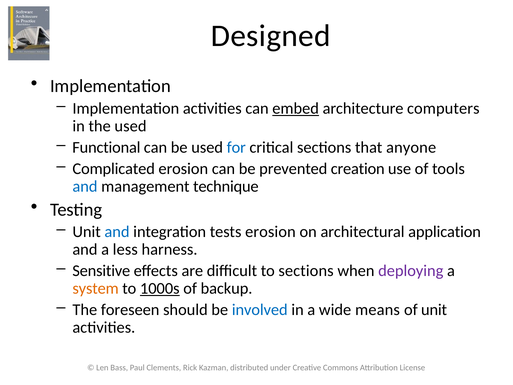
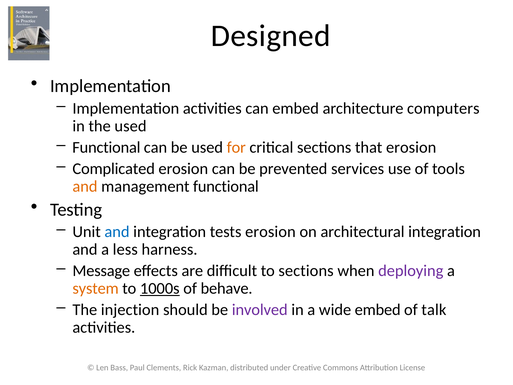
embed at (296, 108) underline: present -> none
for colour: blue -> orange
that anyone: anyone -> erosion
creation: creation -> services
and at (85, 186) colour: blue -> orange
management technique: technique -> functional
architectural application: application -> integration
Sensitive: Sensitive -> Message
backup: backup -> behave
foreseen: foreseen -> injection
involved colour: blue -> purple
wide means: means -> embed
of unit: unit -> talk
